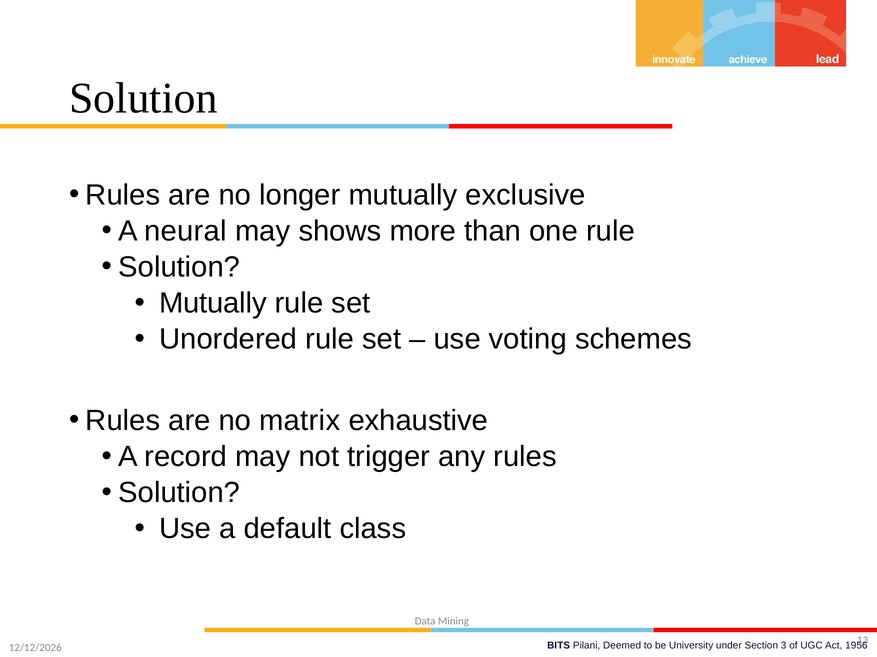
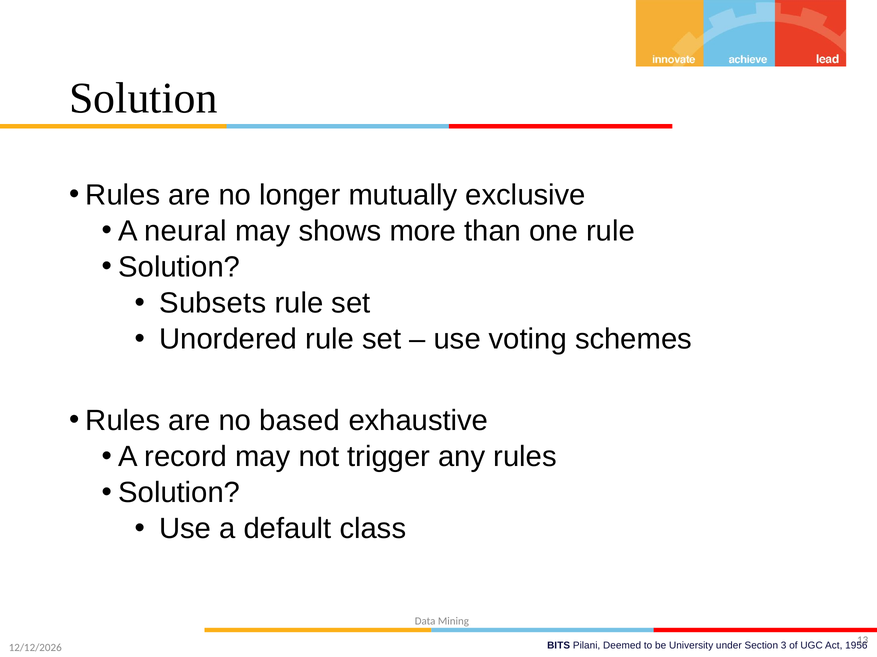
Mutually at (213, 303): Mutually -> Subsets
matrix: matrix -> based
